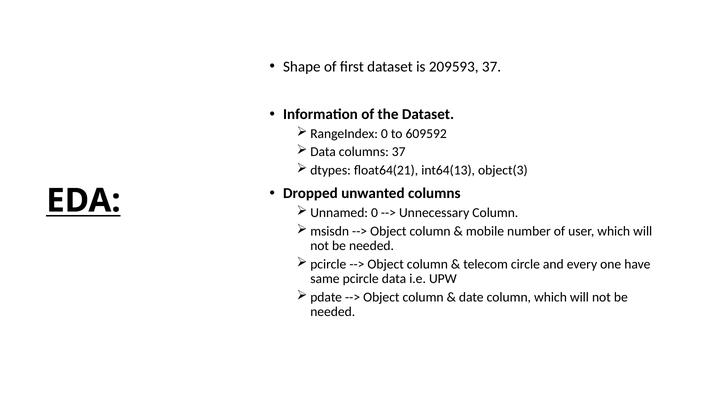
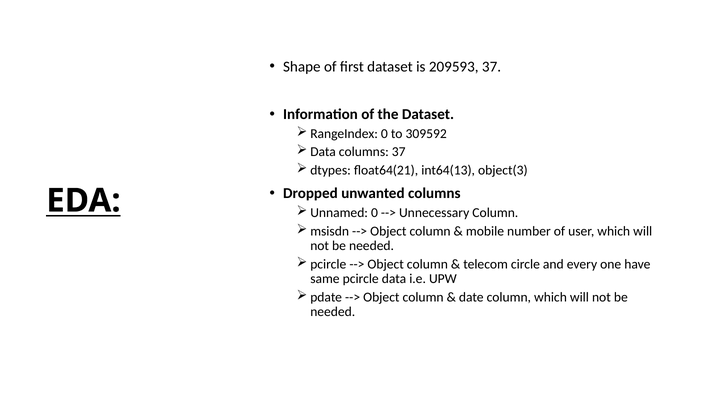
609592: 609592 -> 309592
